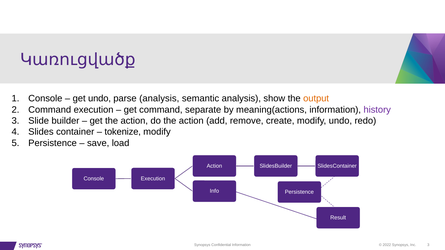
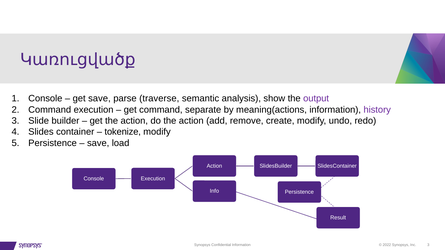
get undo: undo -> save
parse analysis: analysis -> traverse
output colour: orange -> purple
